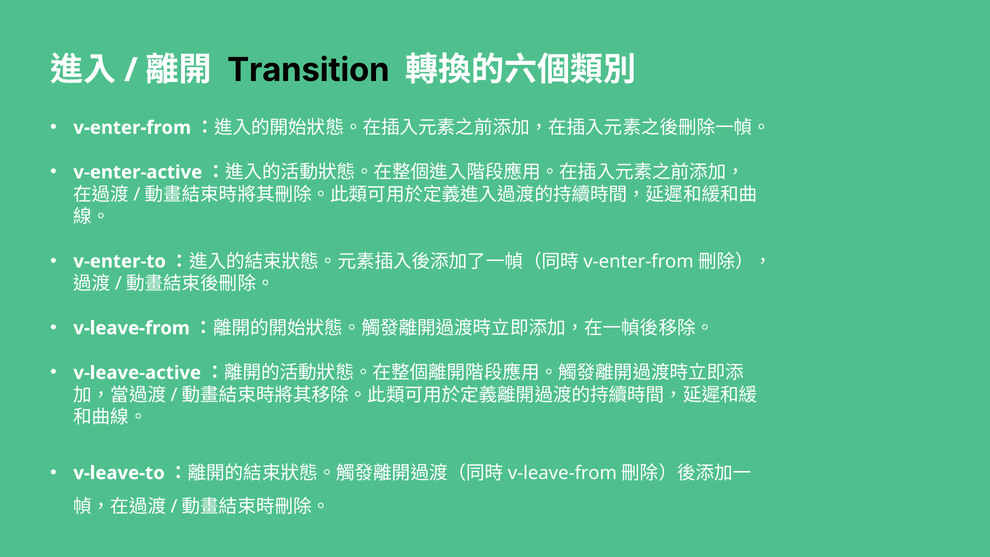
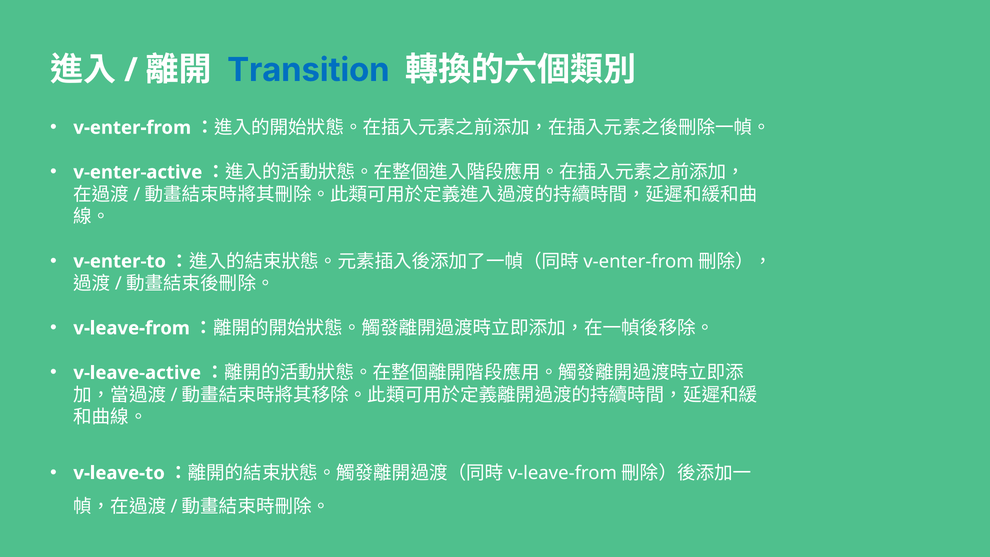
Transition colour: black -> blue
